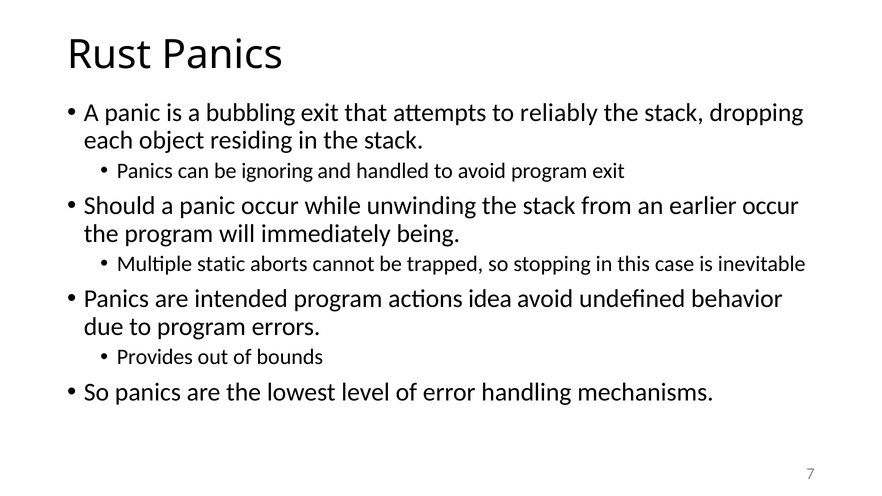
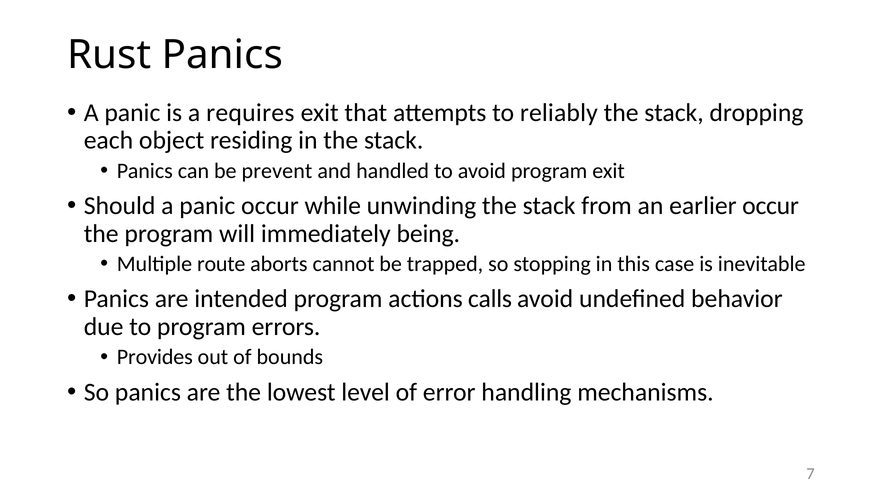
bubbling: bubbling -> requires
ignoring: ignoring -> prevent
static: static -> route
idea: idea -> calls
